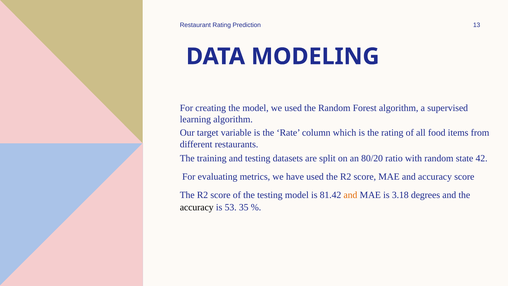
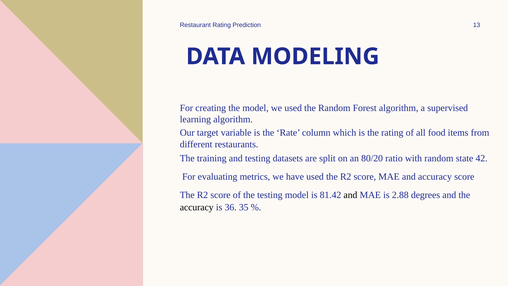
and at (350, 195) colour: orange -> black
3.18: 3.18 -> 2.88
53: 53 -> 36
